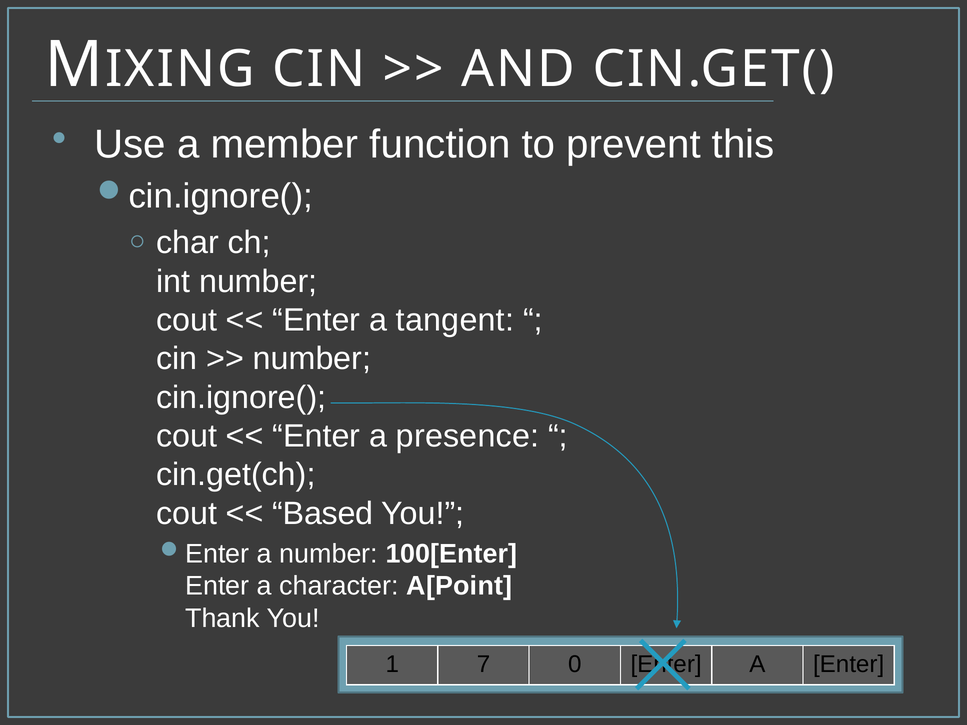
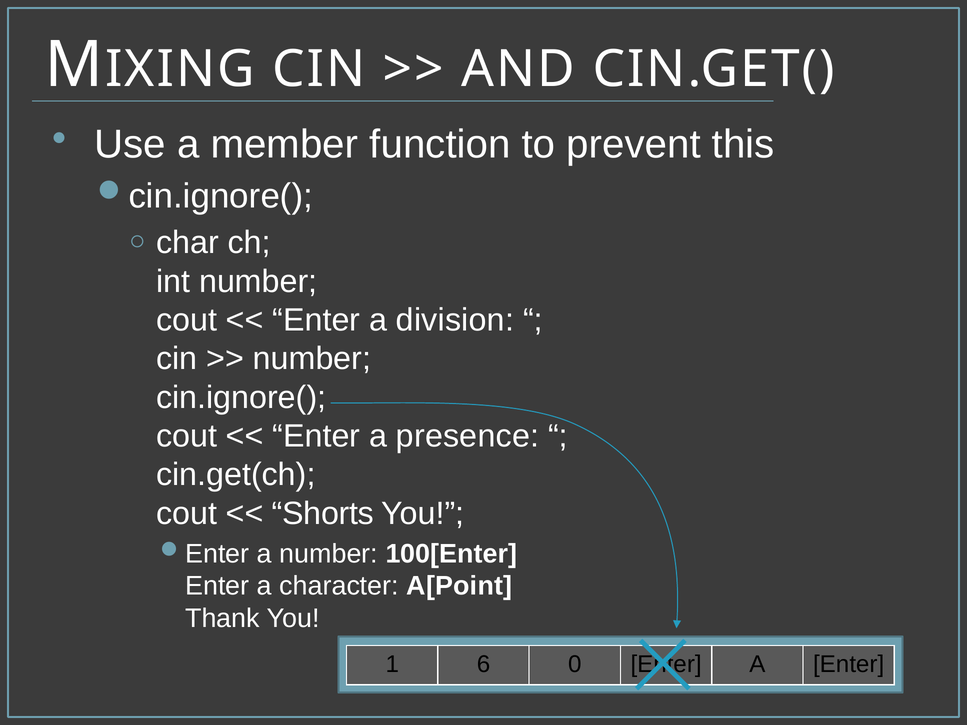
tangent: tangent -> division
Based: Based -> Shorts
7: 7 -> 6
